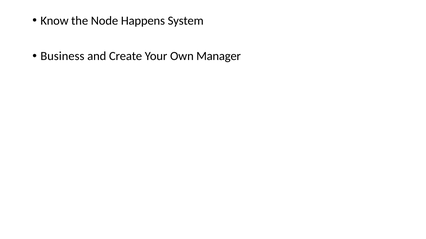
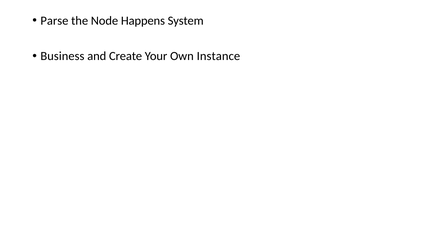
Know: Know -> Parse
Manager: Manager -> Instance
